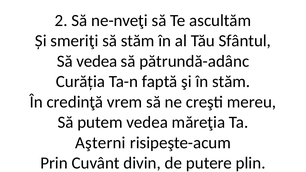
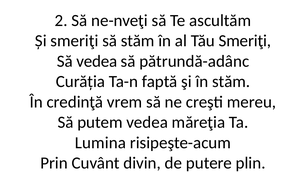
Tău Sfântul: Sfântul -> Smeriţi
Aşterni: Aşterni -> Lumina
